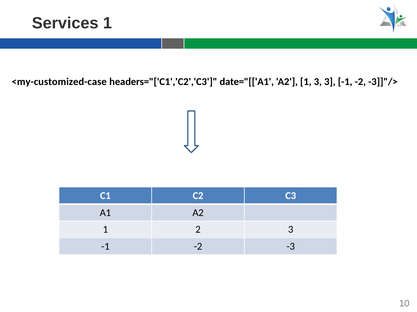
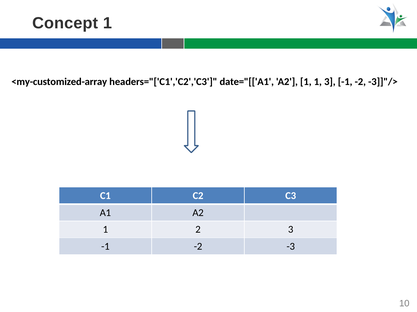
Services: Services -> Concept
<my-customized-case: <my-customized-case -> <my-customized-array
1 3: 3 -> 1
